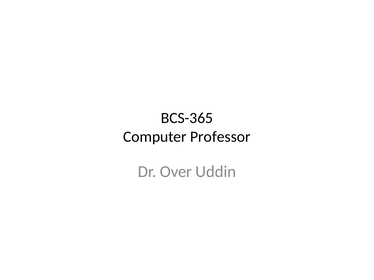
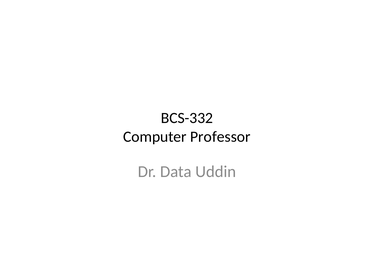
BCS-365: BCS-365 -> BCS-332
Over: Over -> Data
